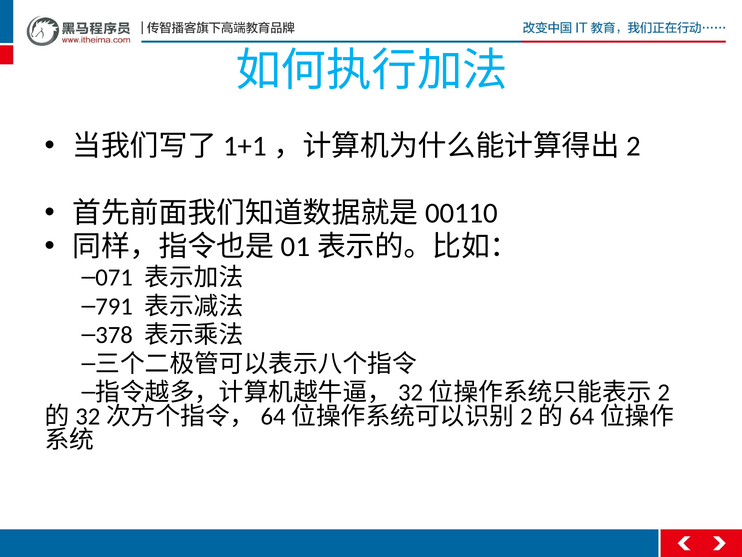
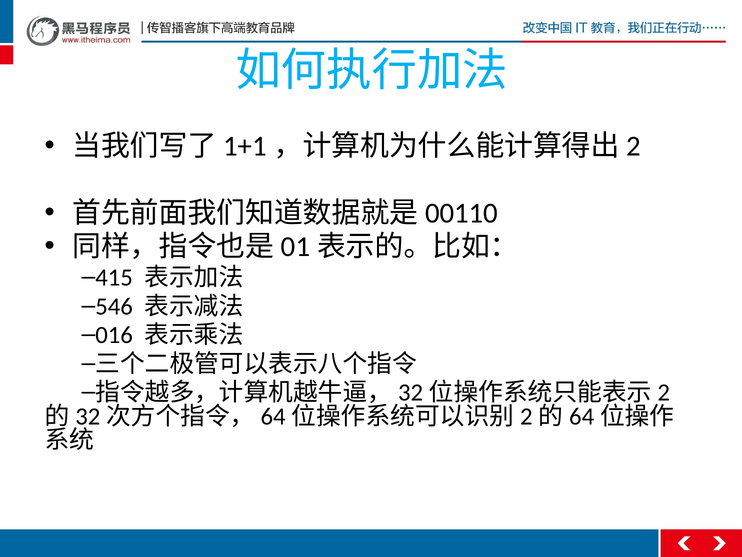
071: 071 -> 415
791: 791 -> 546
378: 378 -> 016
